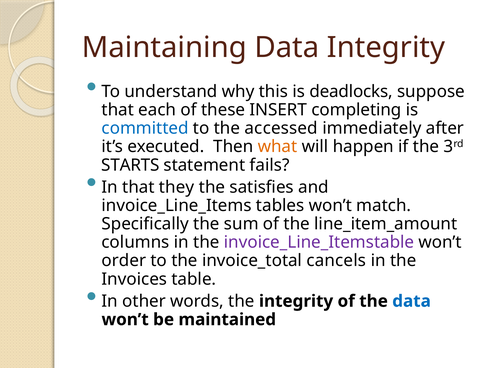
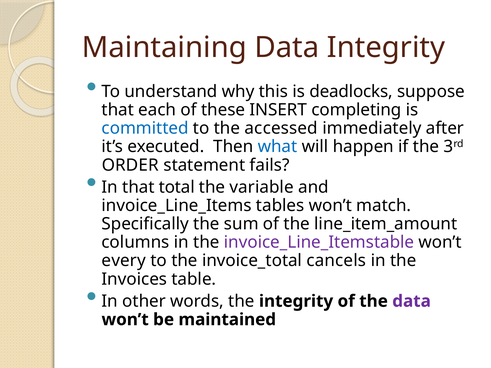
what colour: orange -> blue
STARTS: STARTS -> ORDER
they: they -> total
satisfies: satisfies -> variable
order: order -> every
data at (412, 301) colour: blue -> purple
